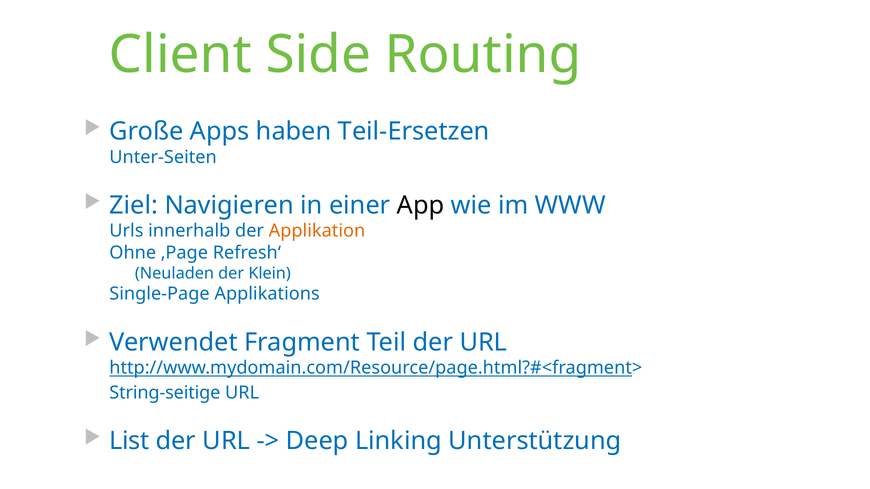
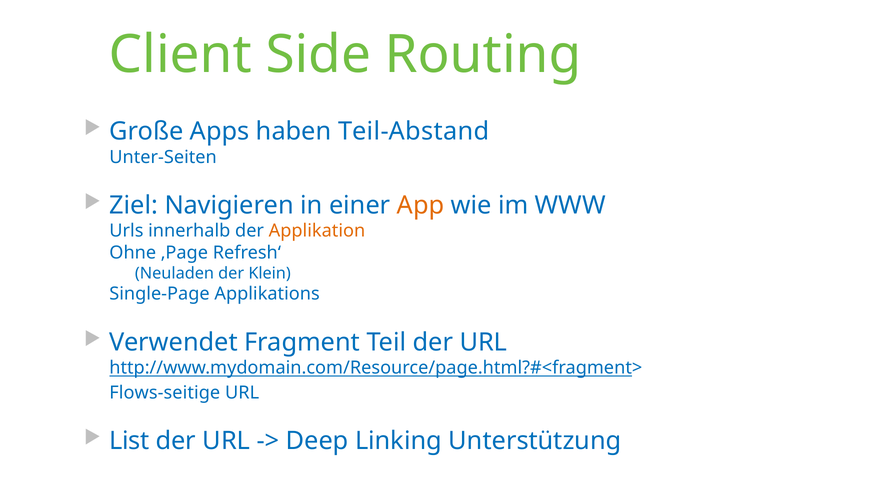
Teil-Ersetzen: Teil-Ersetzen -> Teil-Abstand
App colour: black -> orange
String-seitige: String-seitige -> Flows-seitige
